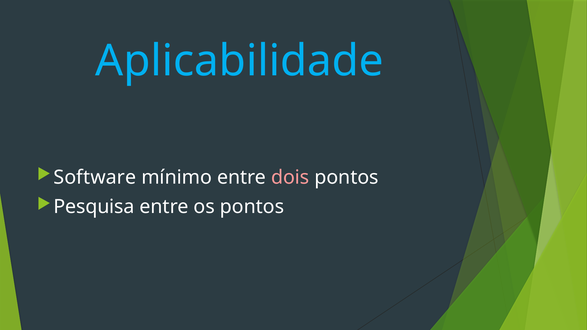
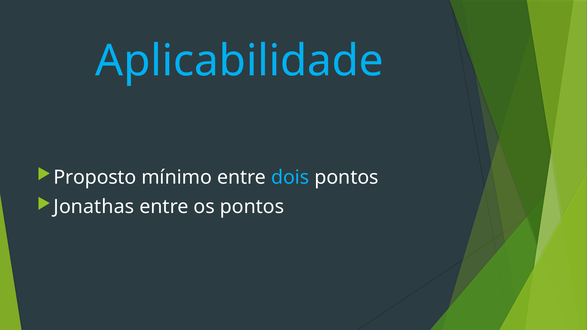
Software: Software -> Proposto
dois colour: pink -> light blue
Pesquisa: Pesquisa -> Jonathas
